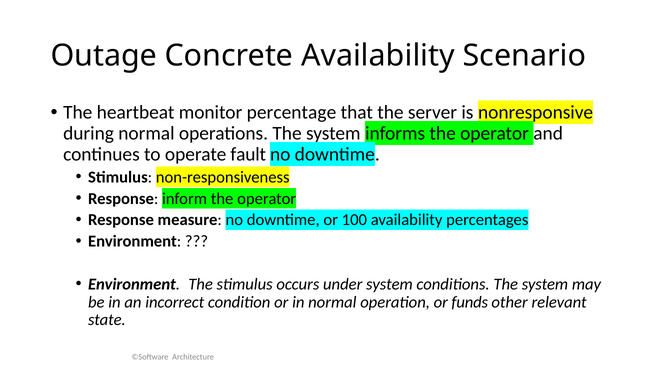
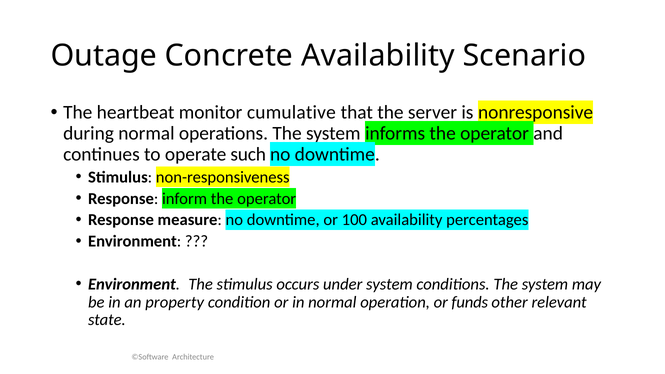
percentage: percentage -> cumulative
fault: fault -> such
incorrect: incorrect -> property
